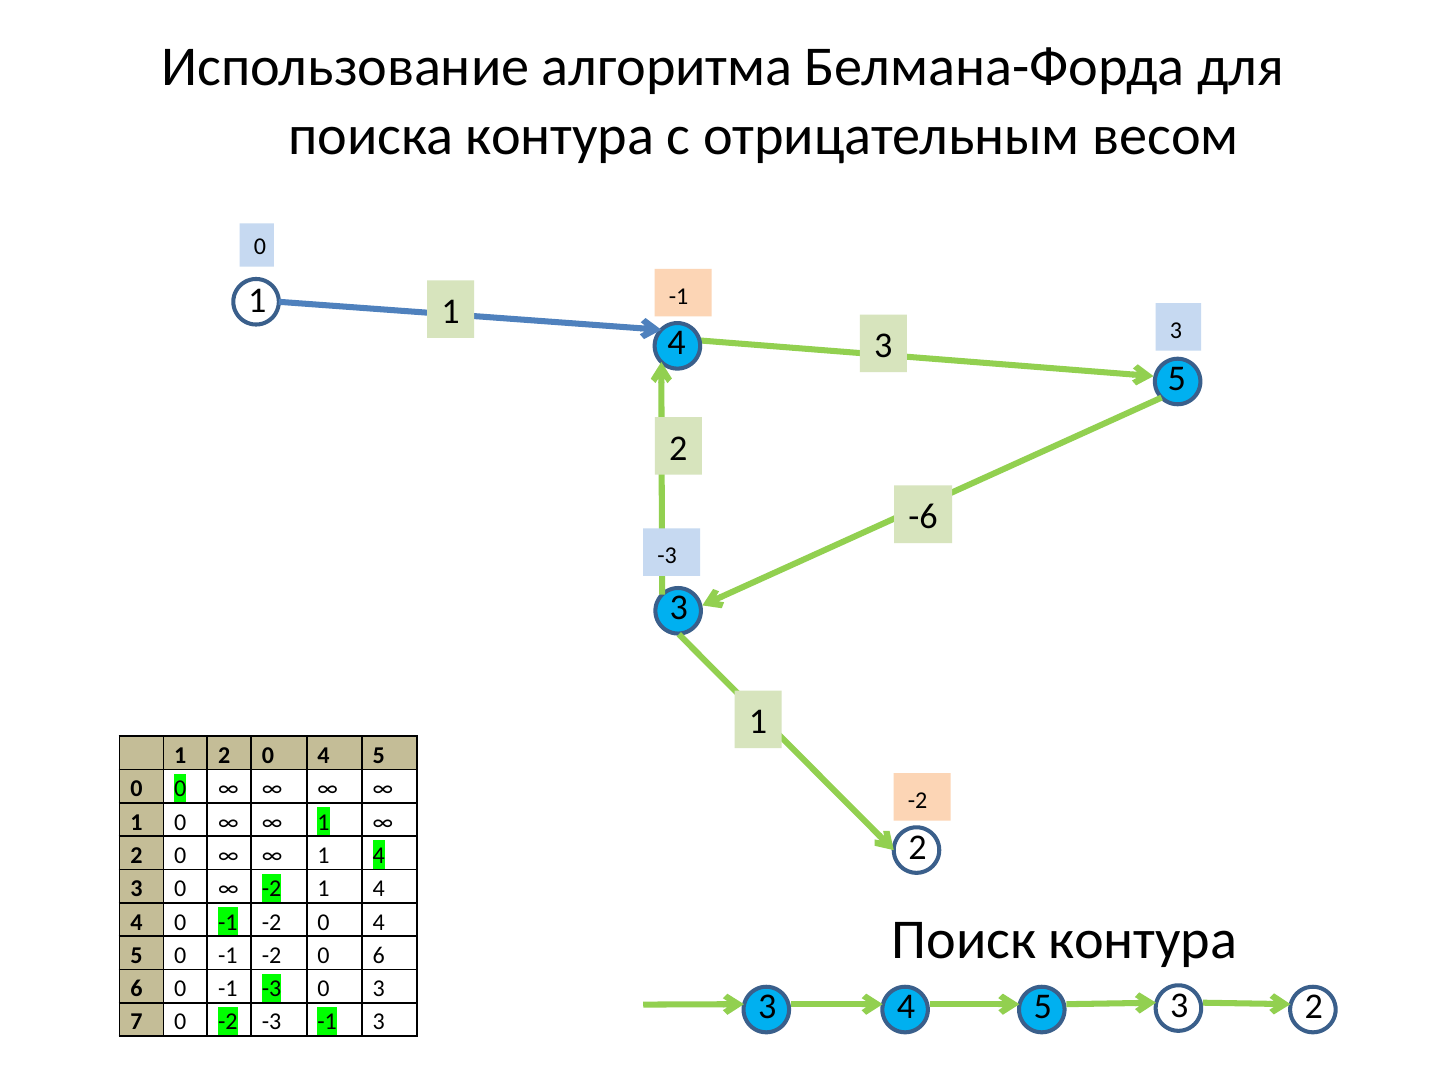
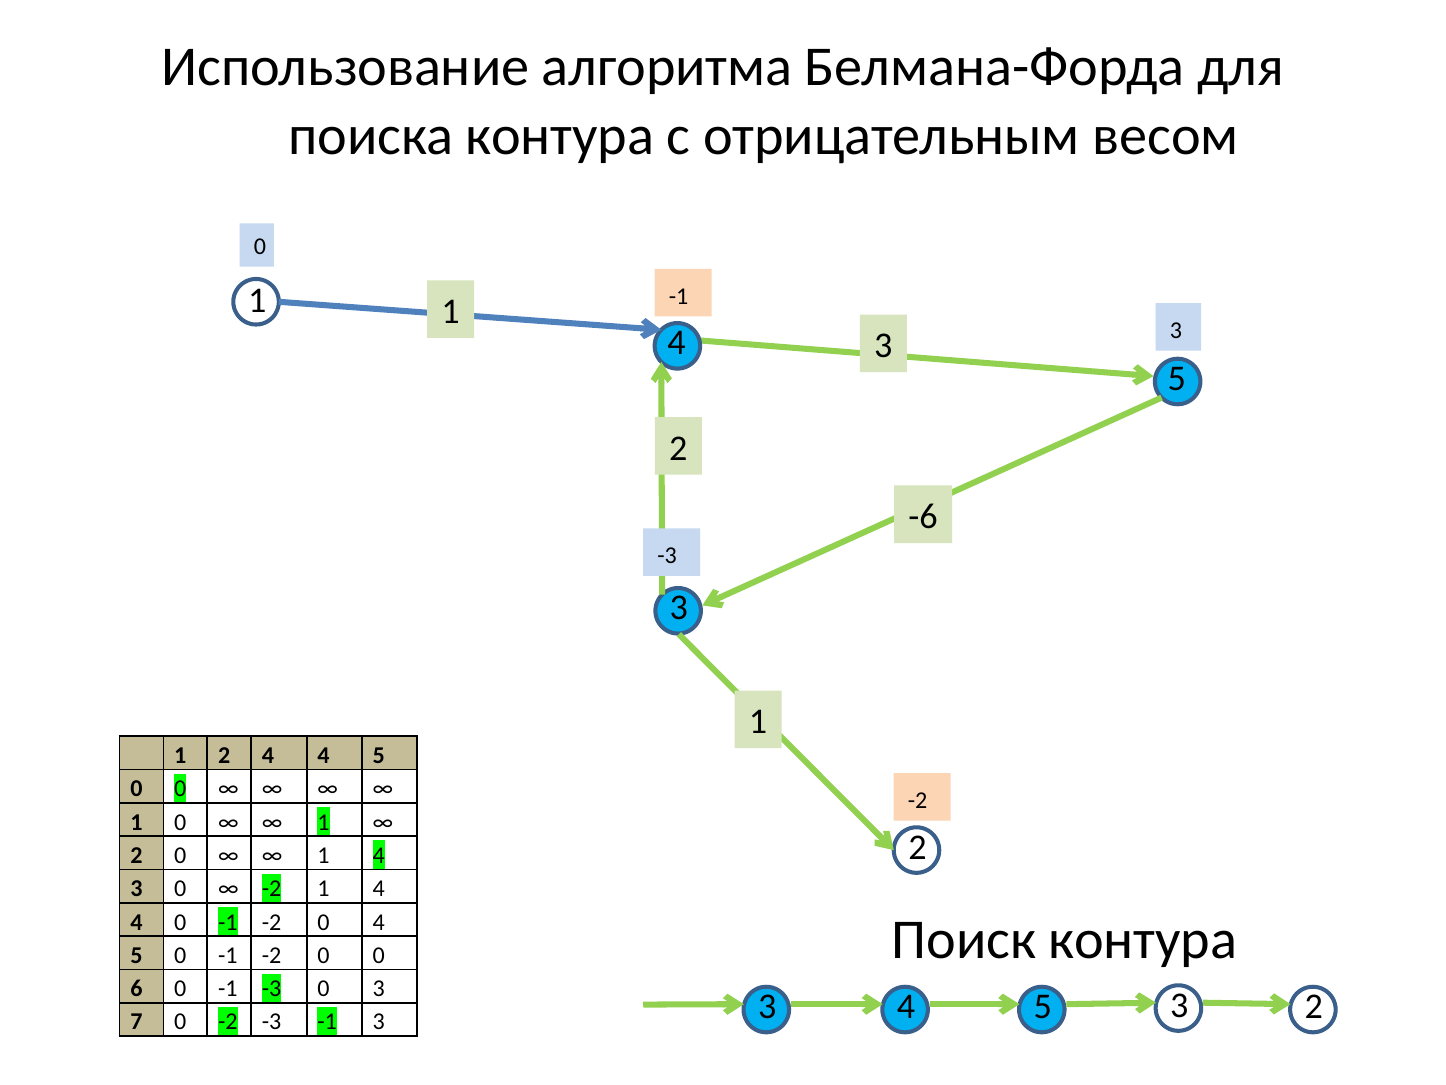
1 2 0: 0 -> 4
-2 0 6: 6 -> 0
